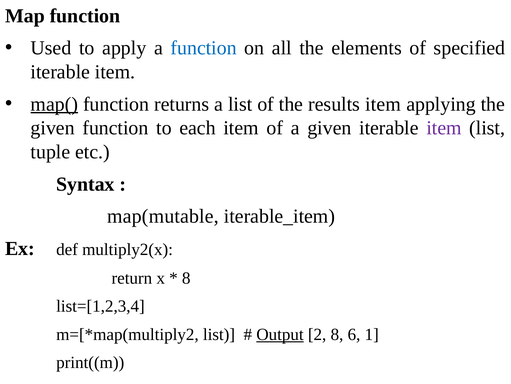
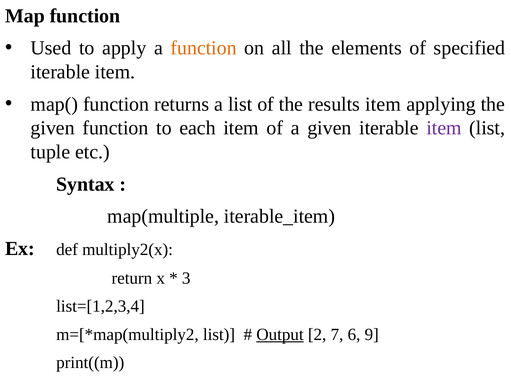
function at (204, 48) colour: blue -> orange
map( underline: present -> none
map(mutable: map(mutable -> map(multiple
8 at (186, 278): 8 -> 3
2 8: 8 -> 7
1: 1 -> 9
